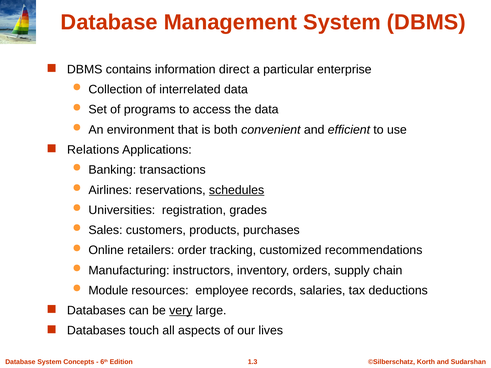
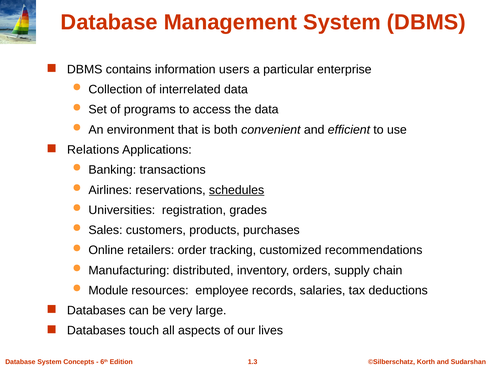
direct: direct -> users
instructors: instructors -> distributed
very underline: present -> none
